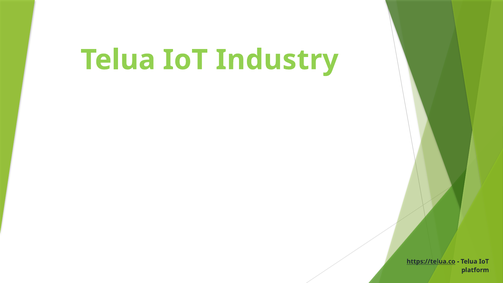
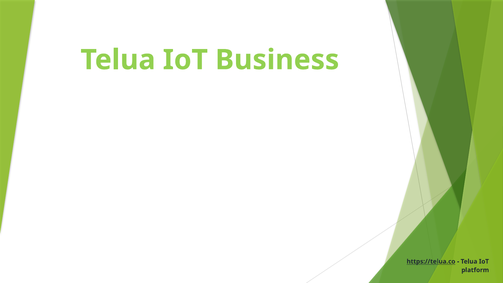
Industry: Industry -> Business
